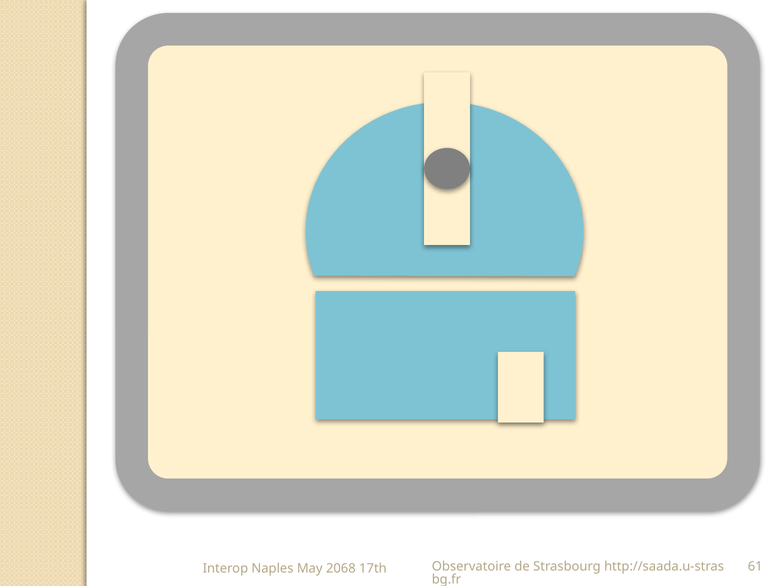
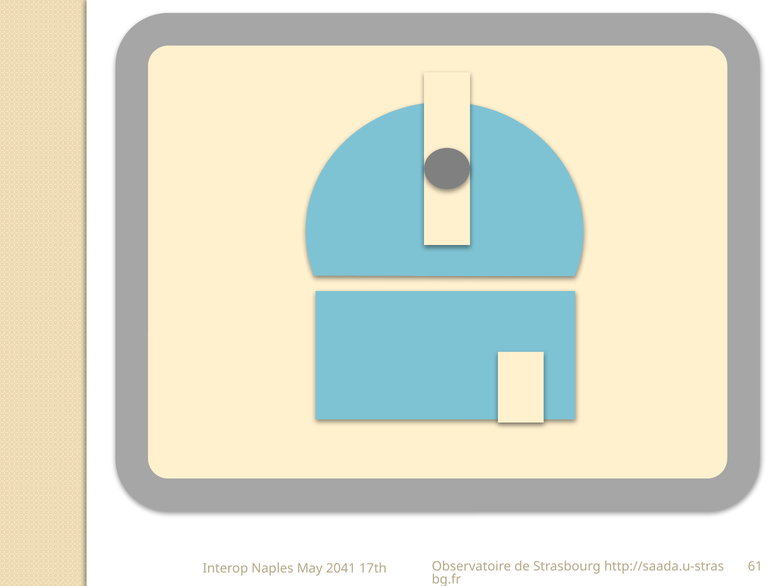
2068: 2068 -> 2041
